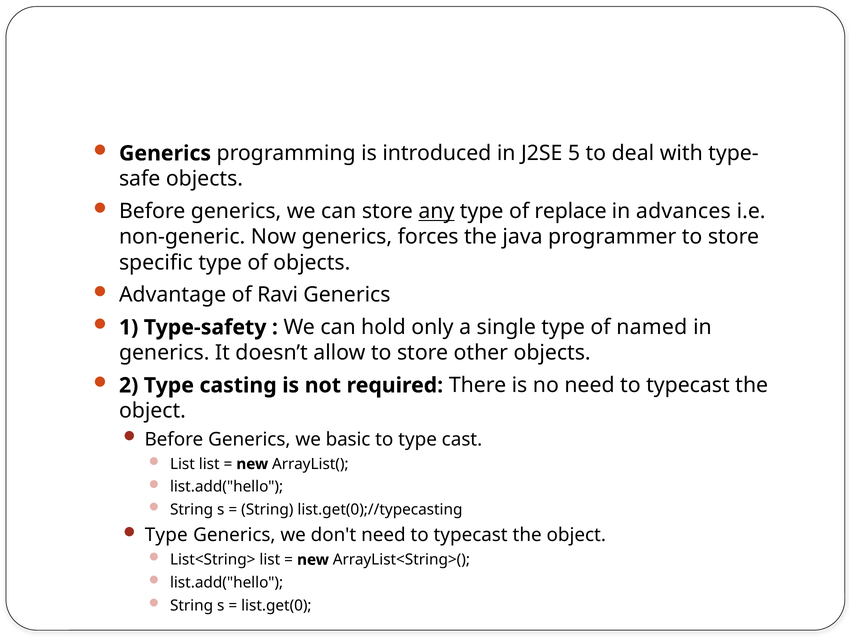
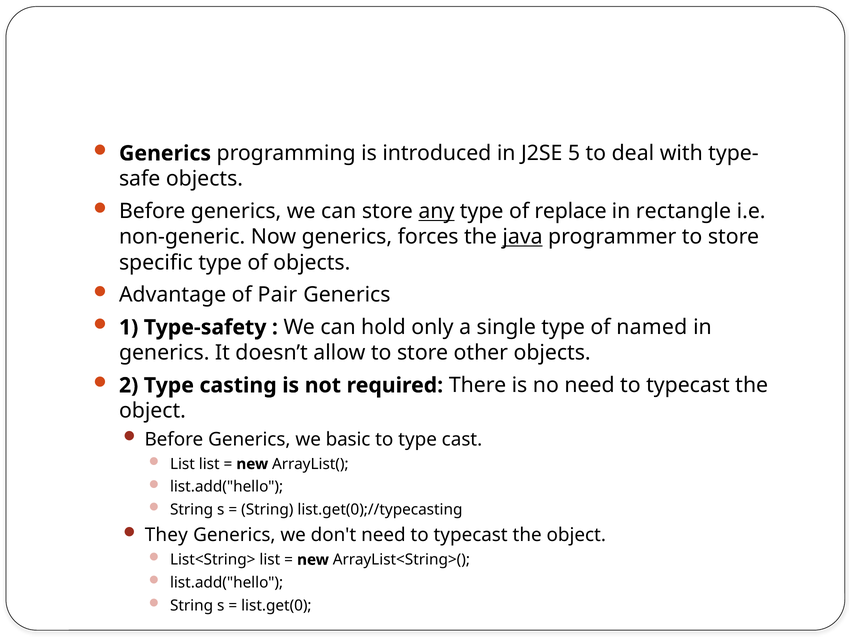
advances: advances -> rectangle
java underline: none -> present
Ravi: Ravi -> Pair
Type at (166, 534): Type -> They
